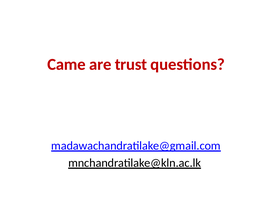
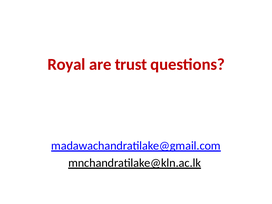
Came: Came -> Royal
